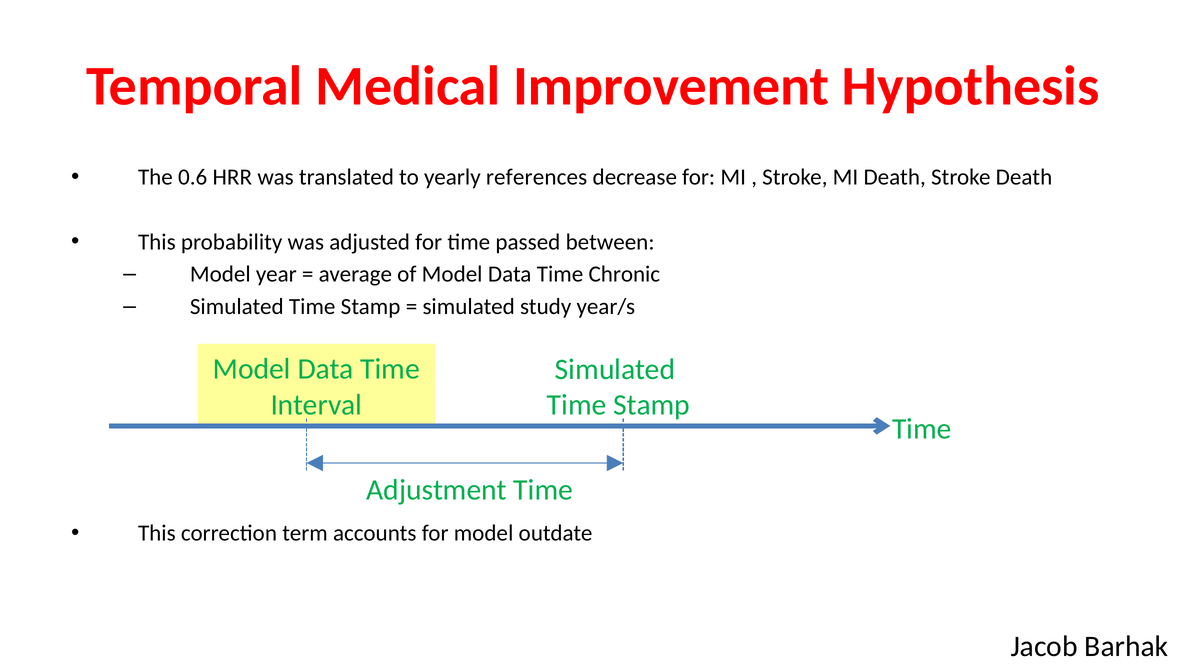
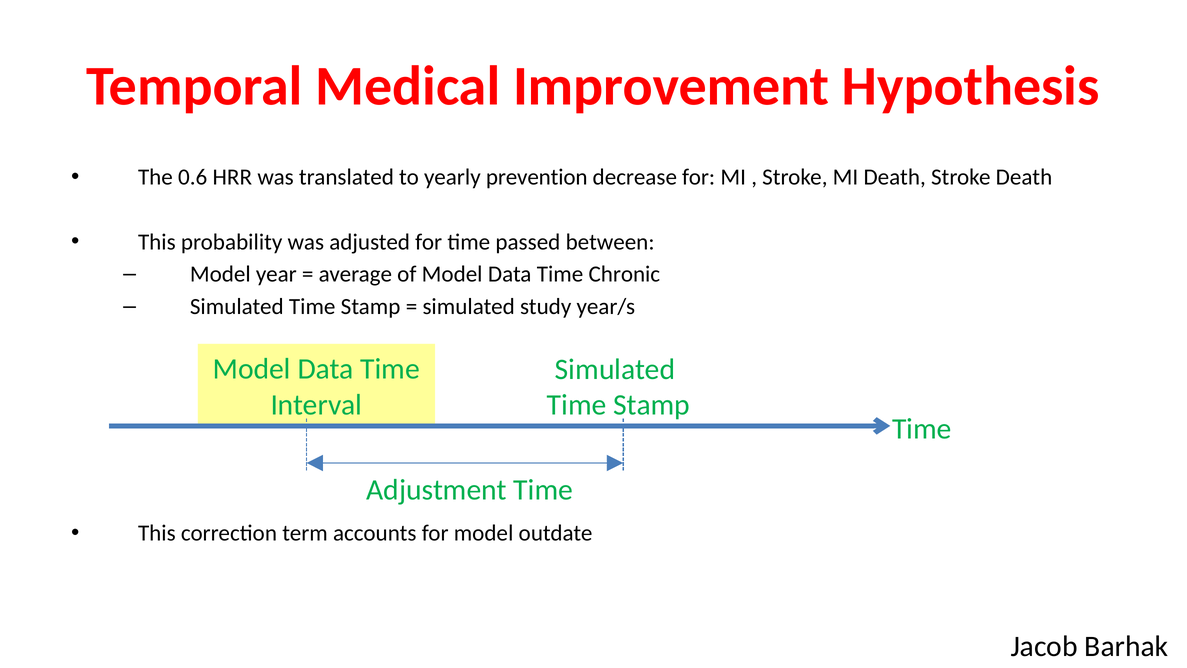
references: references -> prevention
